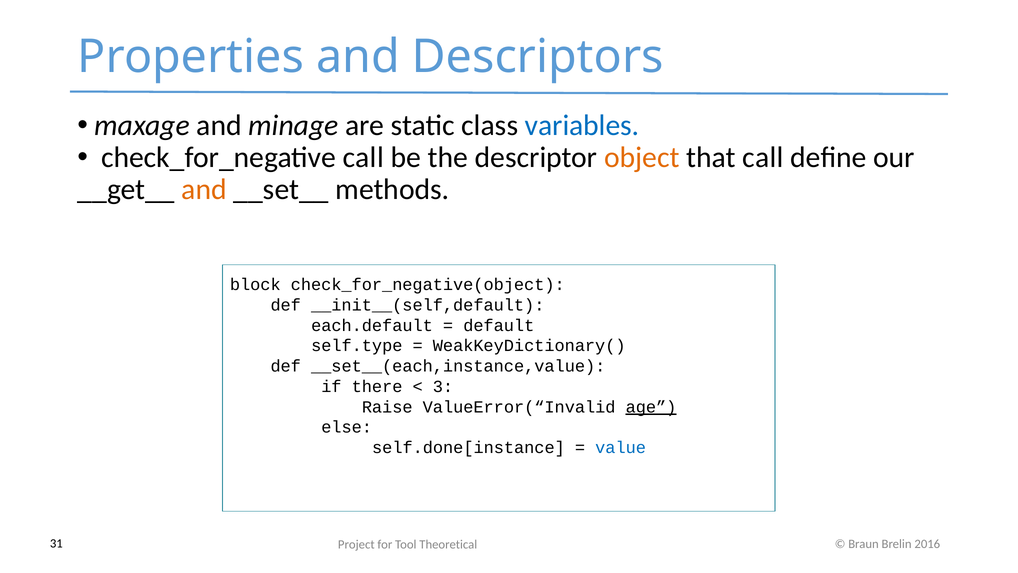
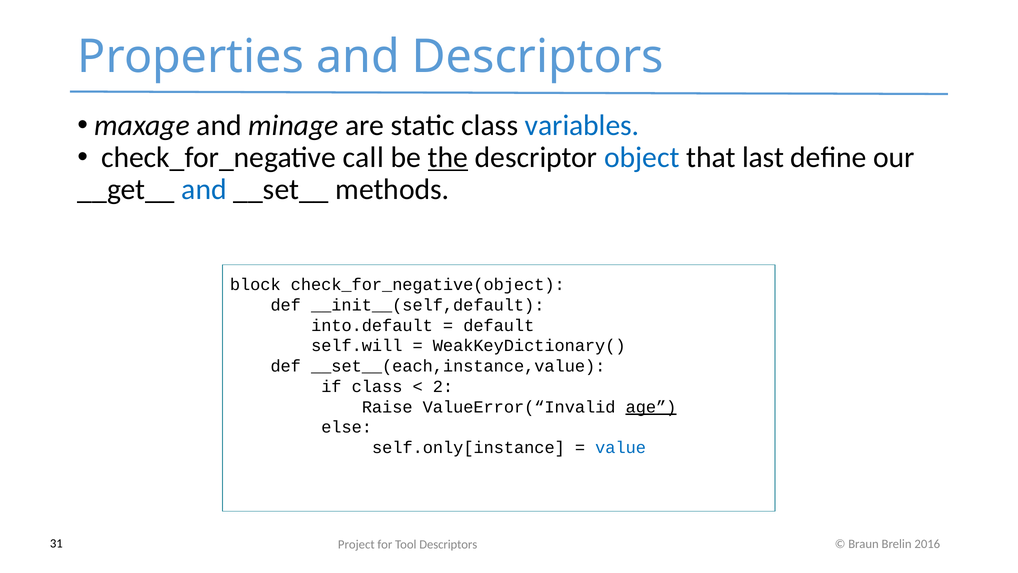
the underline: none -> present
object colour: orange -> blue
that call: call -> last
and at (204, 189) colour: orange -> blue
each.default: each.default -> into.default
self.type: self.type -> self.will
if there: there -> class
3: 3 -> 2
self.done[instance: self.done[instance -> self.only[instance
Tool Theoretical: Theoretical -> Descriptors
